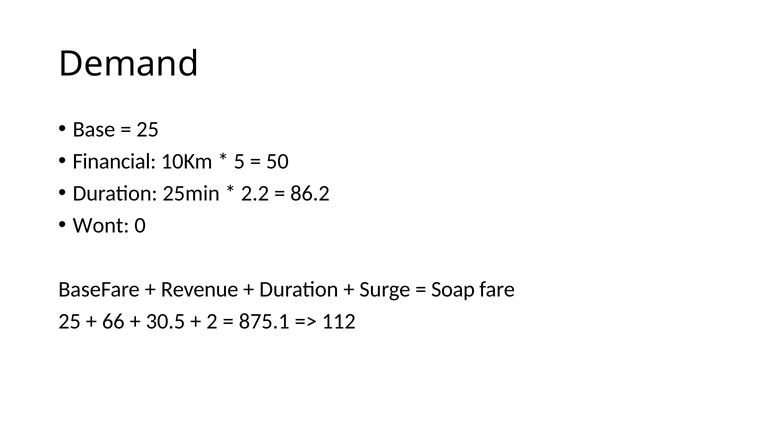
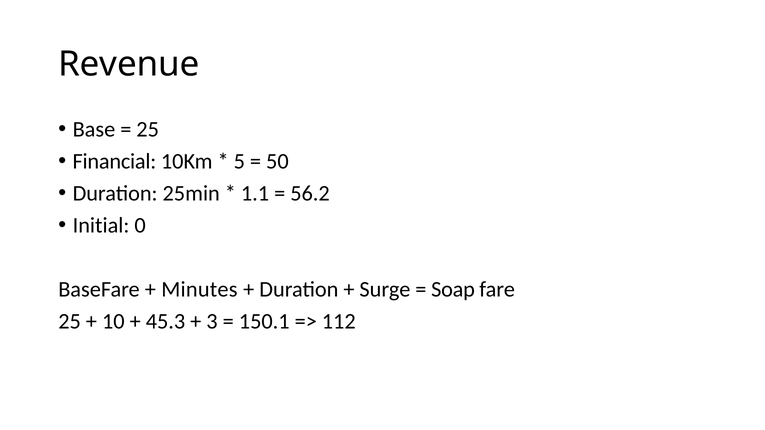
Demand: Demand -> Revenue
2.2: 2.2 -> 1.1
86.2: 86.2 -> 56.2
Wont: Wont -> Initial
Revenue: Revenue -> Minutes
66: 66 -> 10
30.5: 30.5 -> 45.3
2: 2 -> 3
875.1: 875.1 -> 150.1
